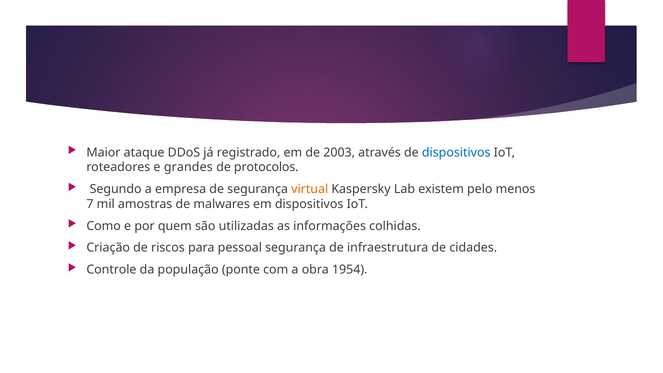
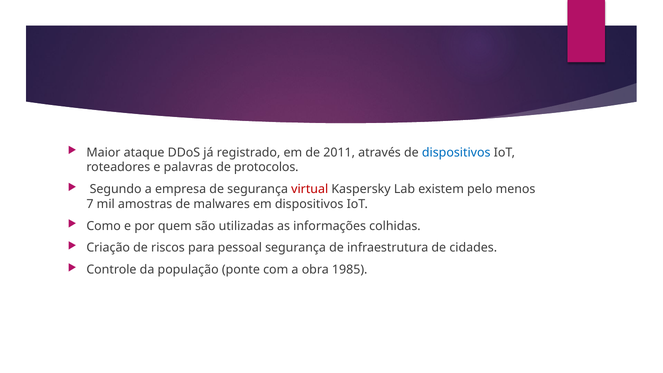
2003: 2003 -> 2011
grandes: grandes -> palavras
virtual colour: orange -> red
1954: 1954 -> 1985
